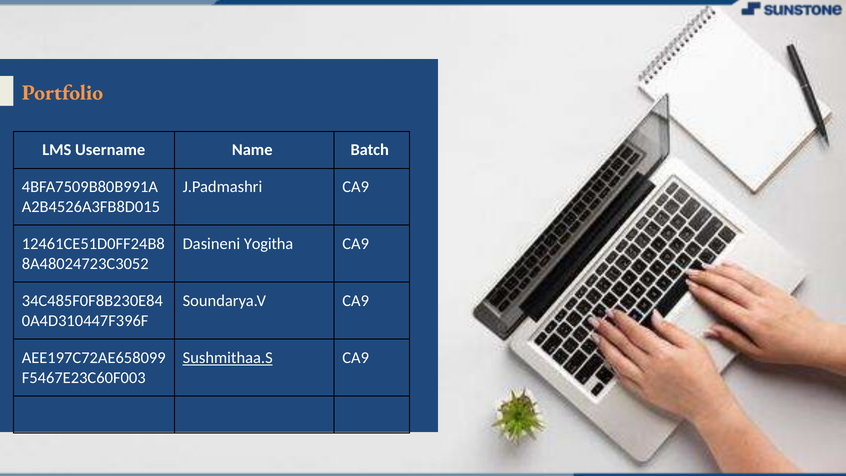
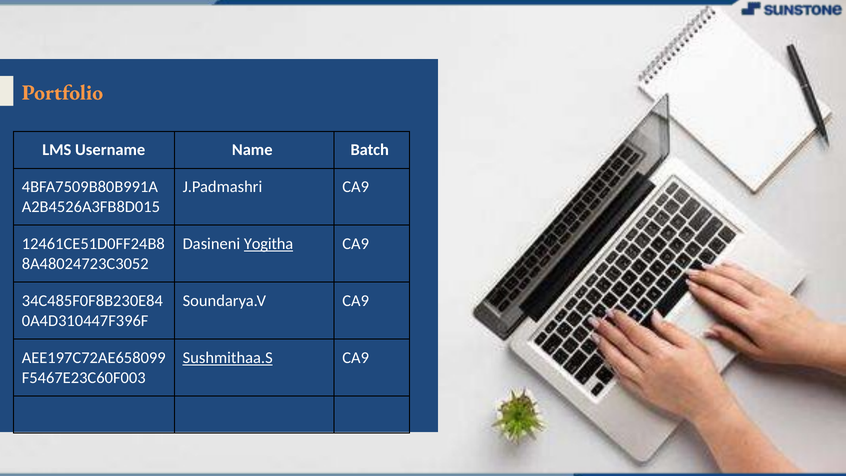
Yogitha underline: none -> present
